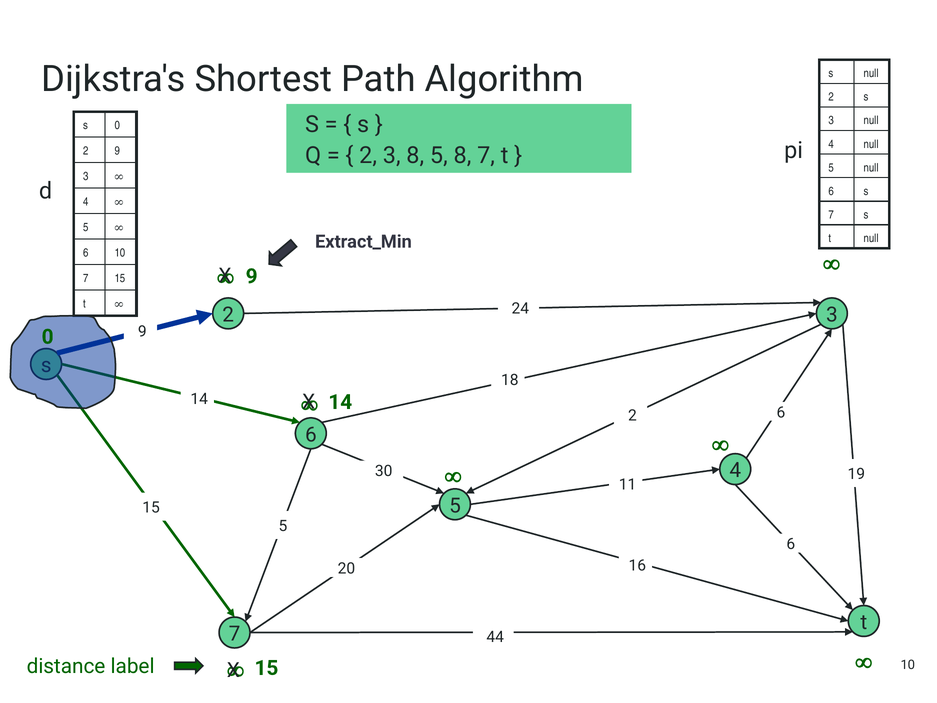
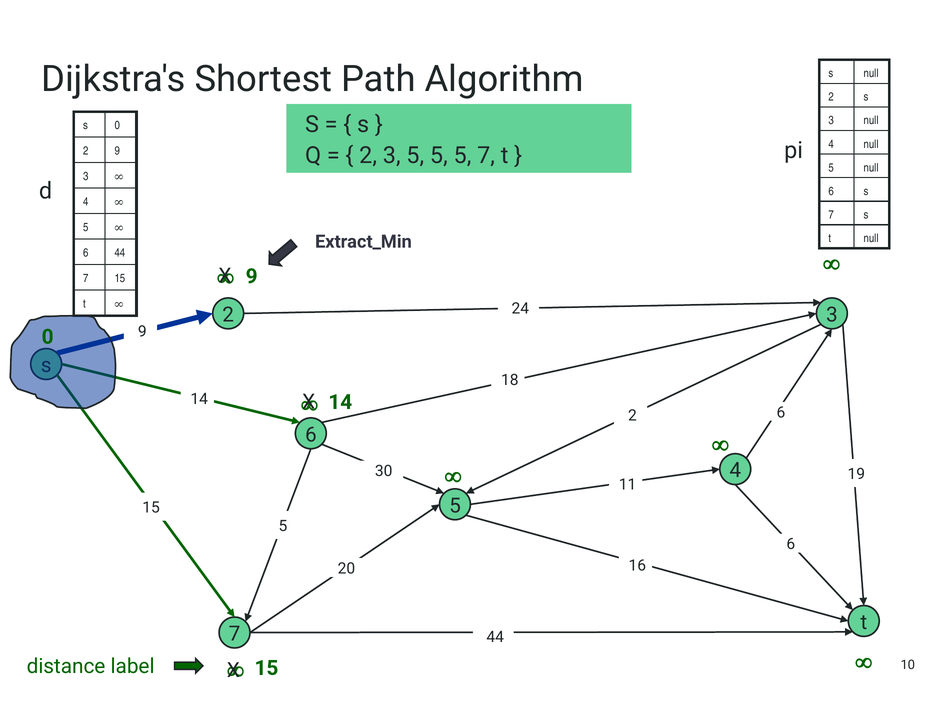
3 8: 8 -> 5
8 at (462, 156): 8 -> 5
6 10: 10 -> 44
